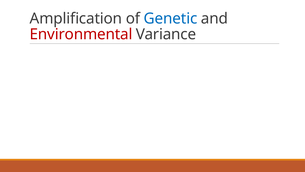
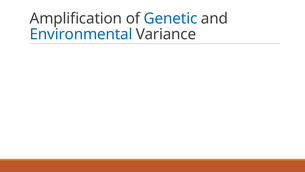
Environmental colour: red -> blue
